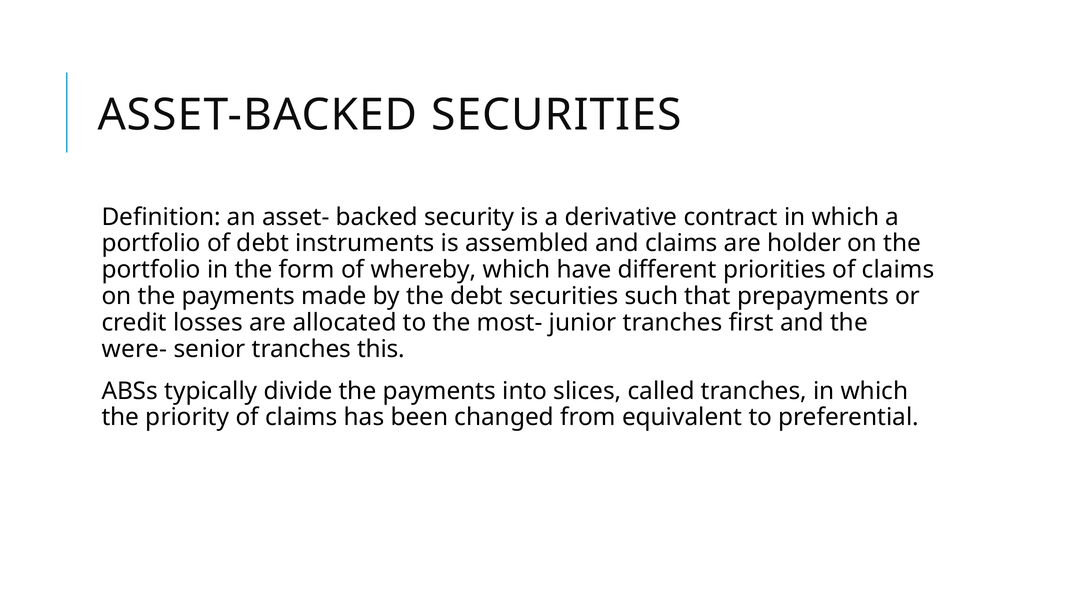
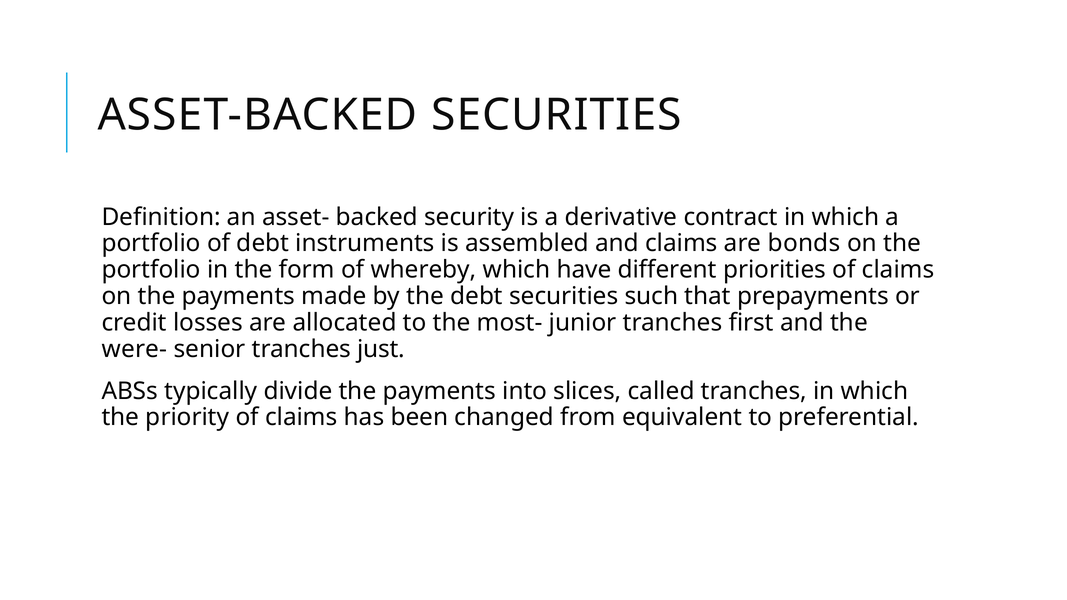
holder: holder -> bonds
this: this -> just
